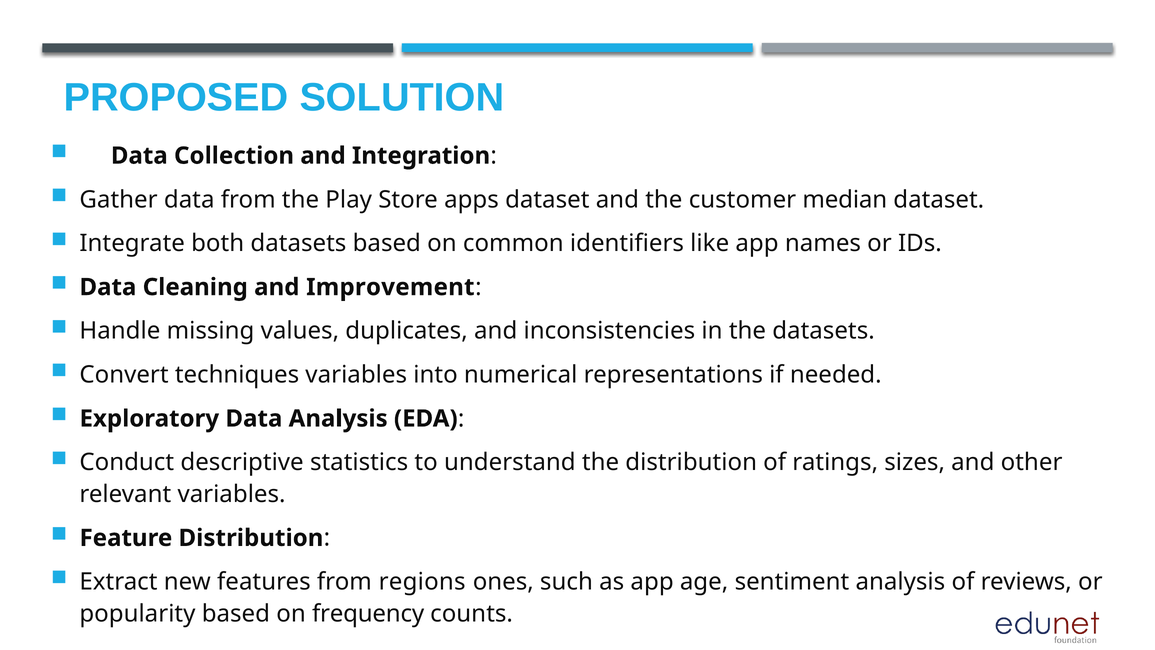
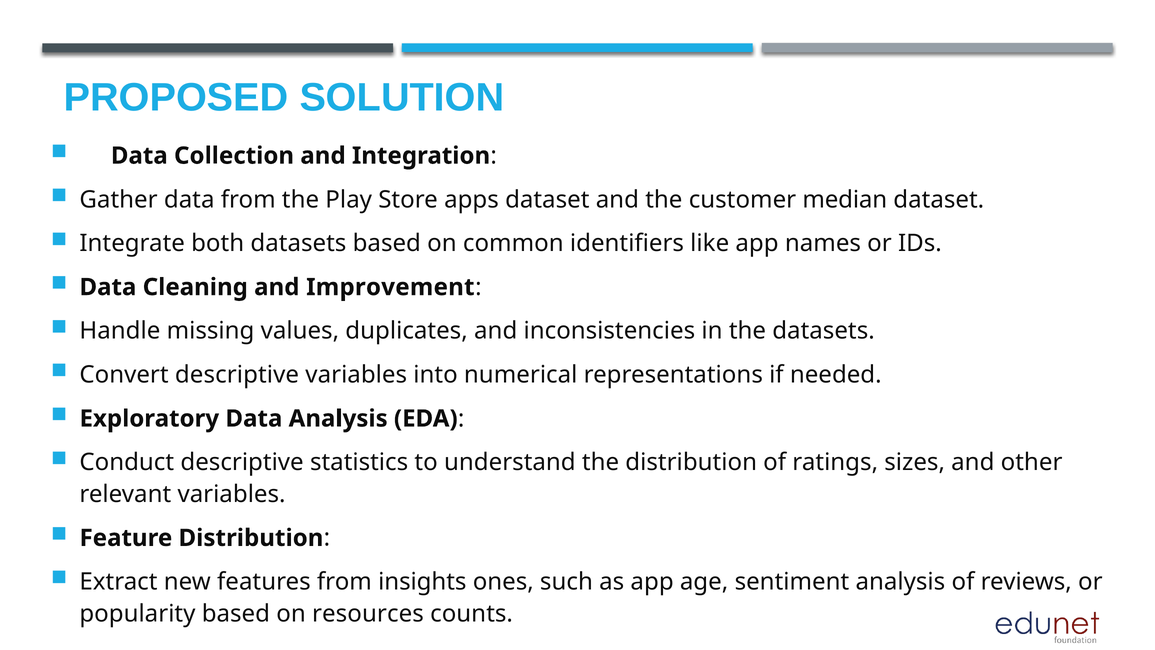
Convert techniques: techniques -> descriptive
regions: regions -> insights
frequency: frequency -> resources
